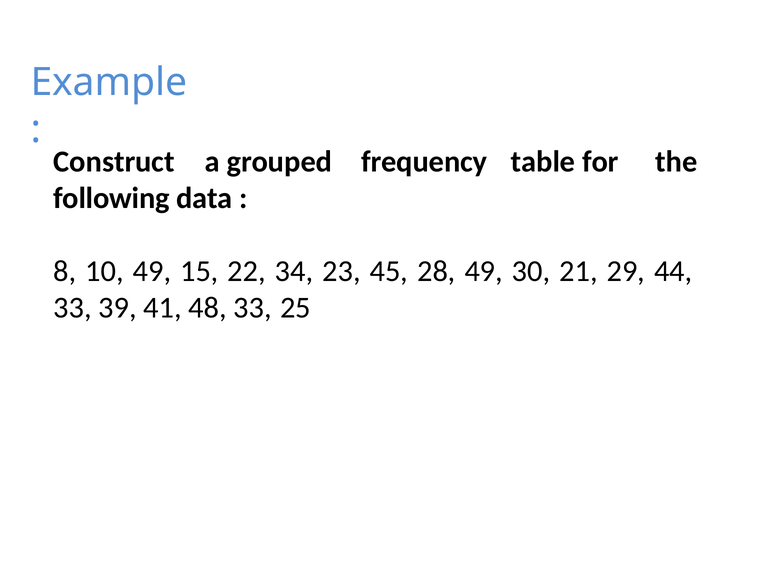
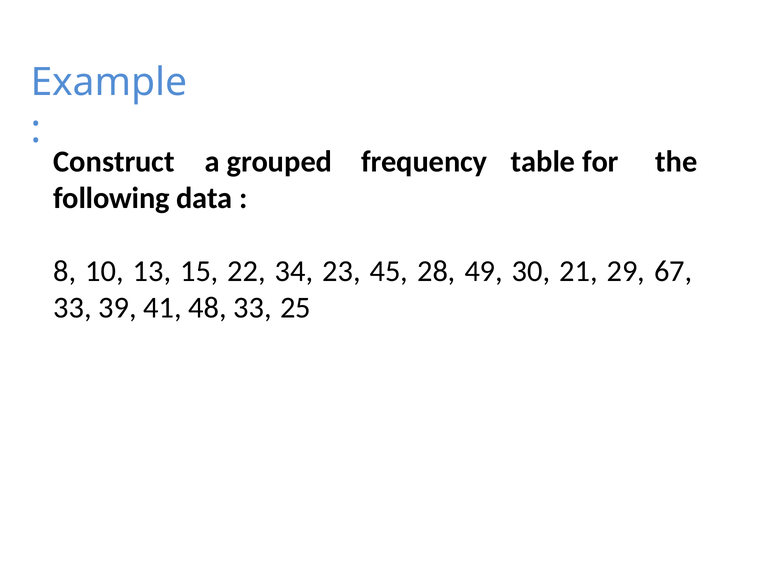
10 49: 49 -> 13
44: 44 -> 67
